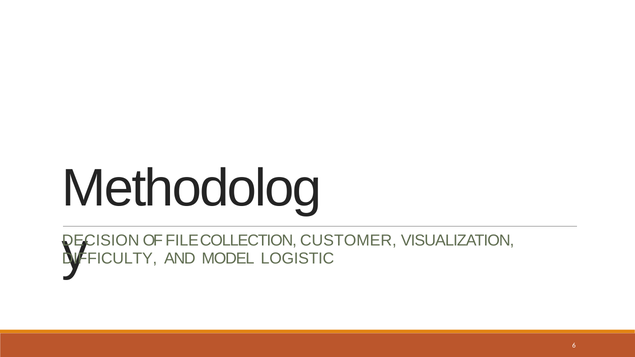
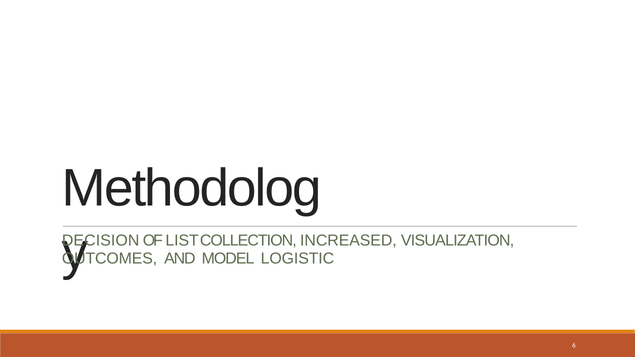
FILE: FILE -> LIST
CUSTOMER: CUSTOMER -> INCREASED
DIFFICULTY: DIFFICULTY -> OUTCOMES
